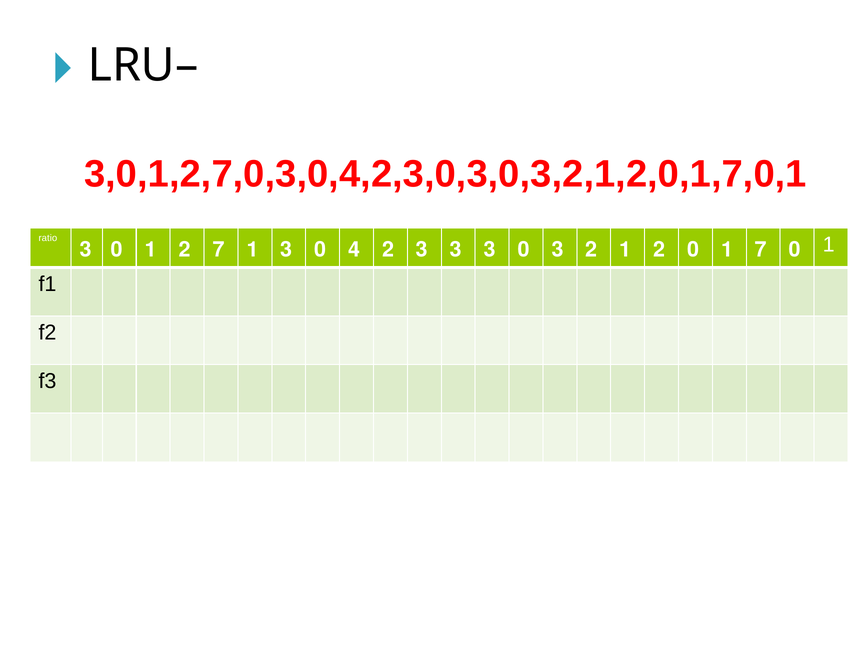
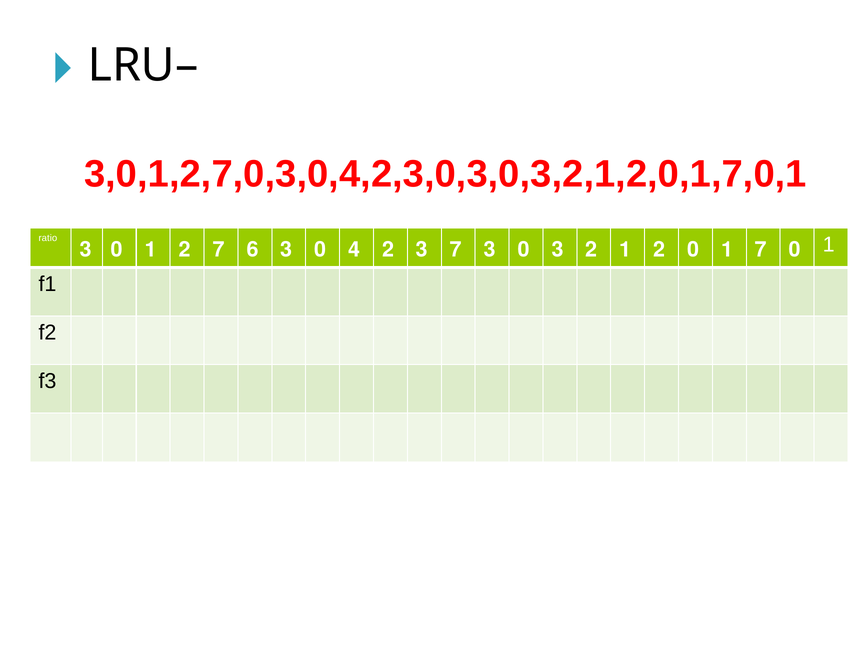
7 1: 1 -> 6
2 3 3: 3 -> 7
